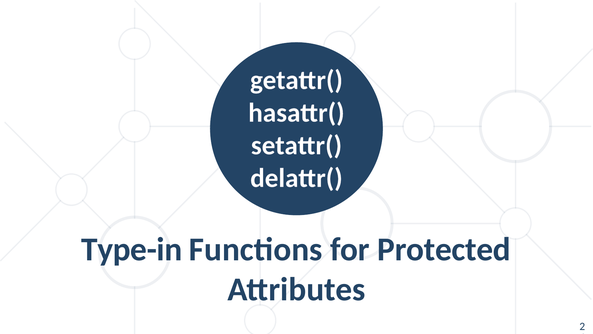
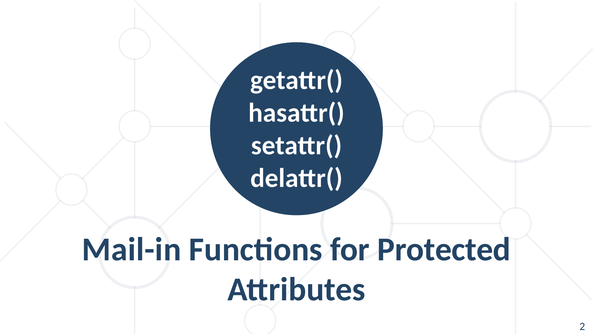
Type-in: Type-in -> Mail-in
